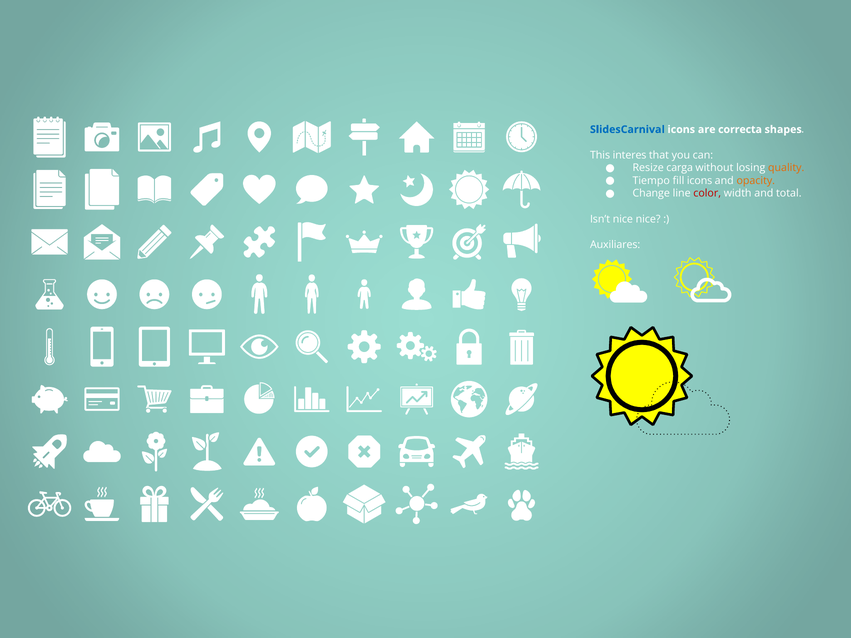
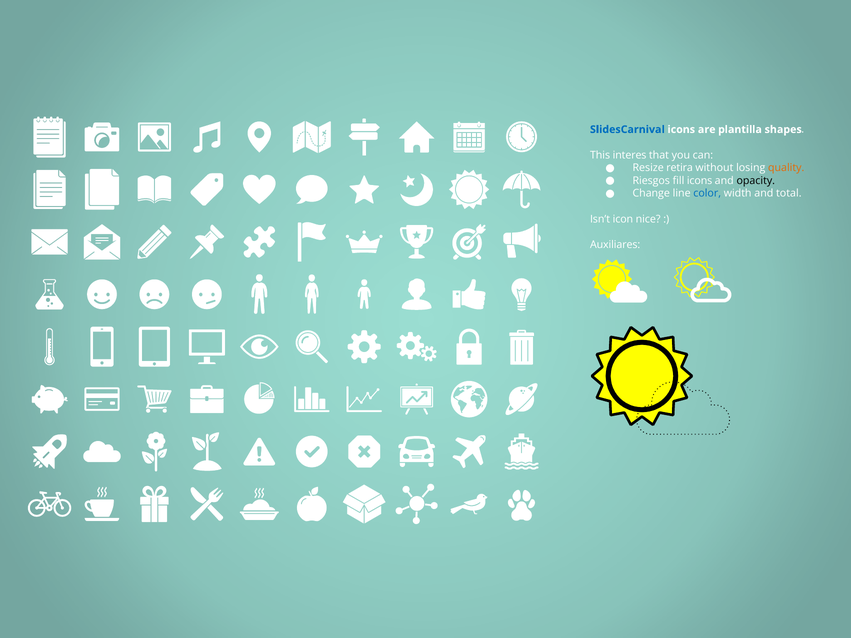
correcta: correcta -> plantilla
carga: carga -> retira
Tiempo: Tiempo -> Riesgos
opacity colour: orange -> black
color colour: red -> blue
Isn’t nice: nice -> icon
